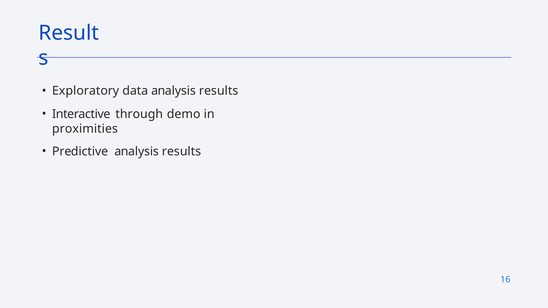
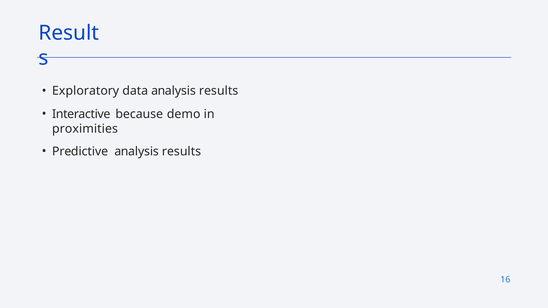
through: through -> because
